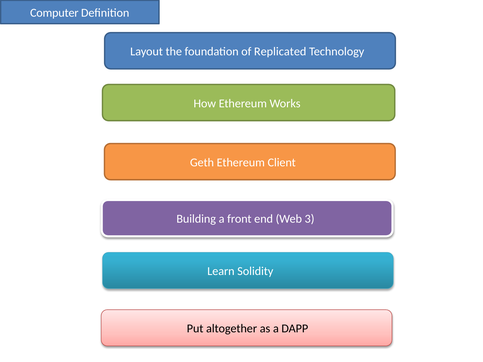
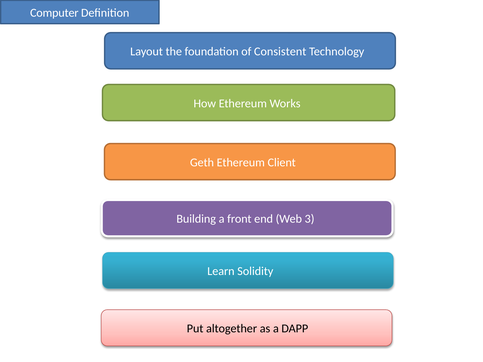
Replicated: Replicated -> Consistent
